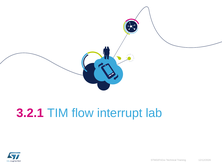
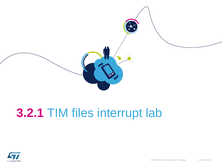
flow: flow -> files
